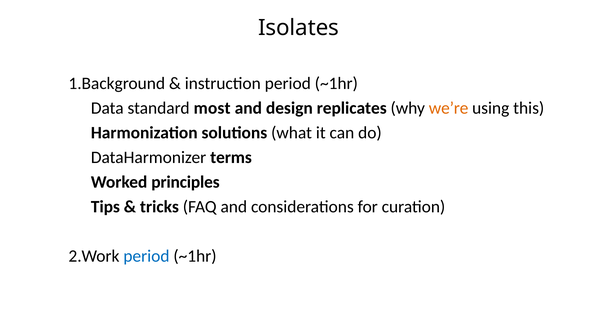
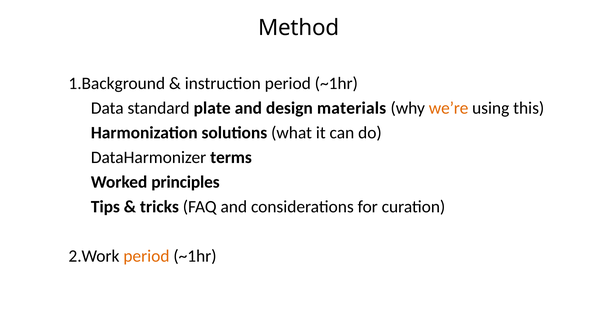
Isolates: Isolates -> Method
most: most -> plate
replicates: replicates -> materials
period at (146, 256) colour: blue -> orange
